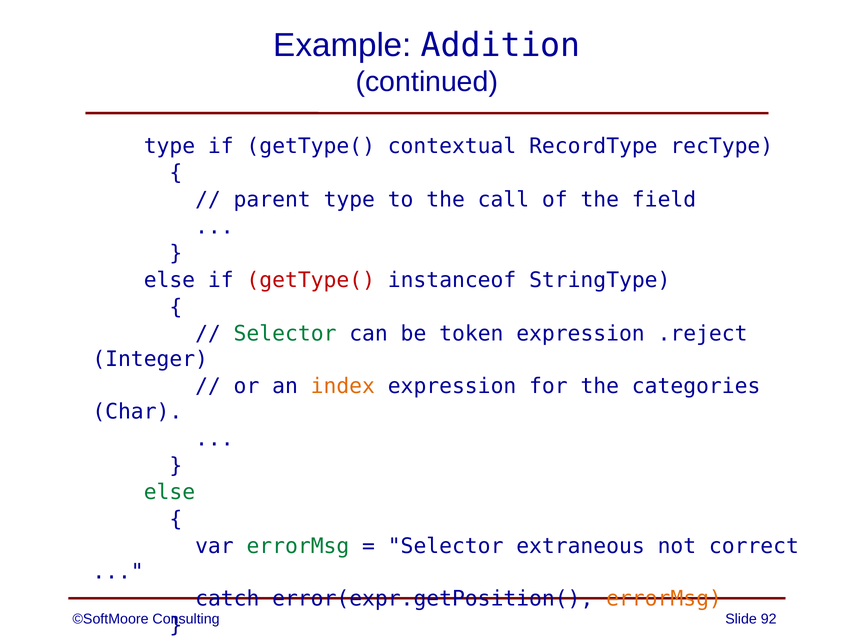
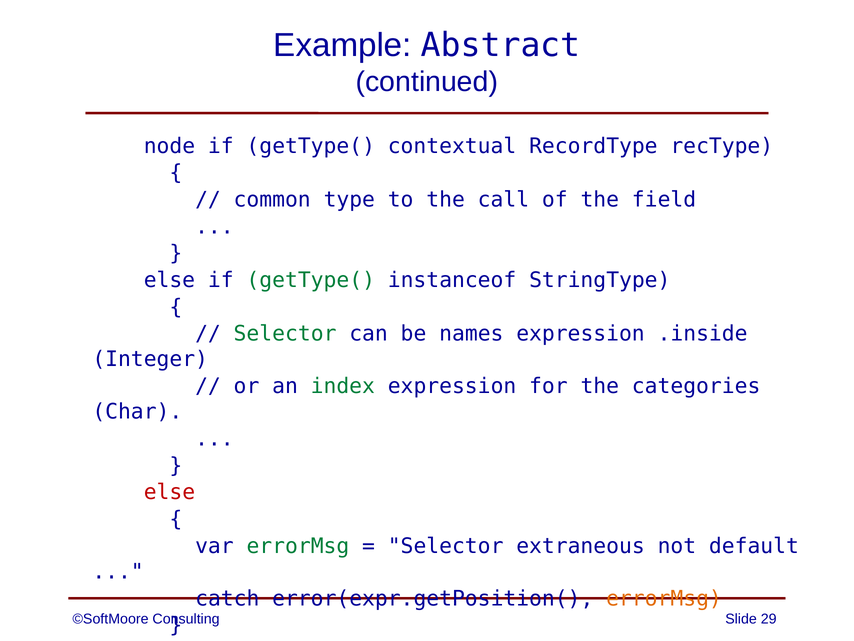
Addition: Addition -> Abstract
type at (169, 146): type -> node
parent: parent -> common
getType( at (311, 280) colour: red -> green
token: token -> names
.reject: .reject -> .inside
index colour: orange -> green
else at (169, 492) colour: green -> red
correct: correct -> default
92: 92 -> 29
